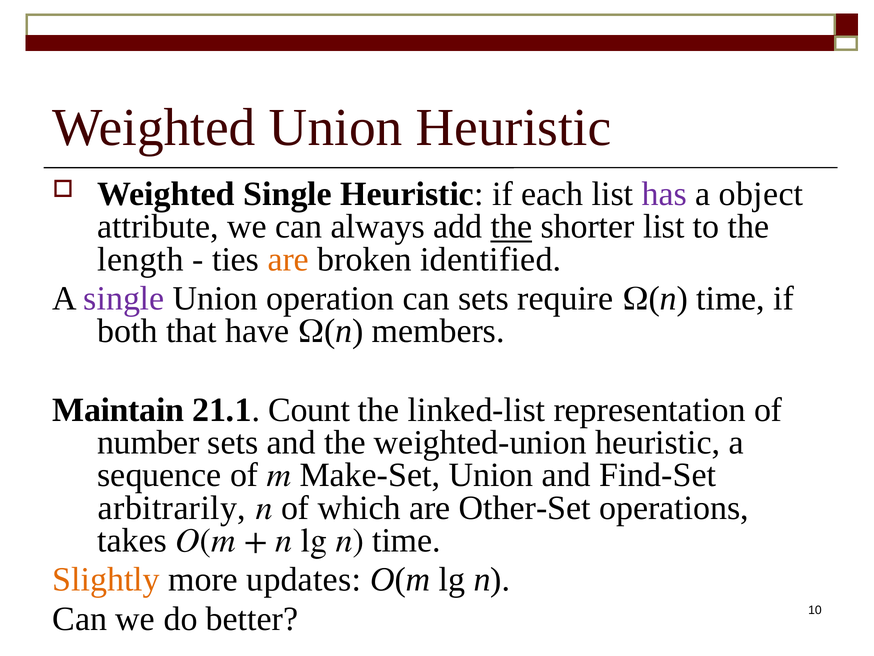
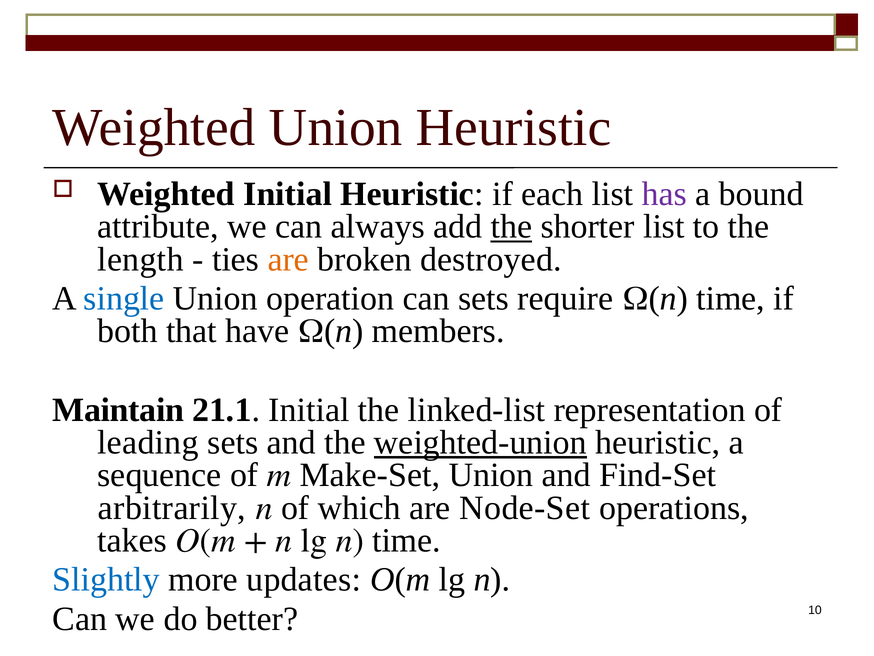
Weighted Single: Single -> Initial
object: object -> bound
identified: identified -> destroyed
single at (124, 298) colour: purple -> blue
21.1 Count: Count -> Initial
number: number -> leading
weighted-union underline: none -> present
Other-Set: Other-Set -> Node-Set
Slightly colour: orange -> blue
